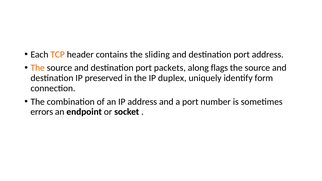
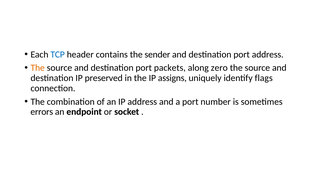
TCP colour: orange -> blue
sliding: sliding -> sender
flags: flags -> zero
duplex: duplex -> assigns
form: form -> flags
